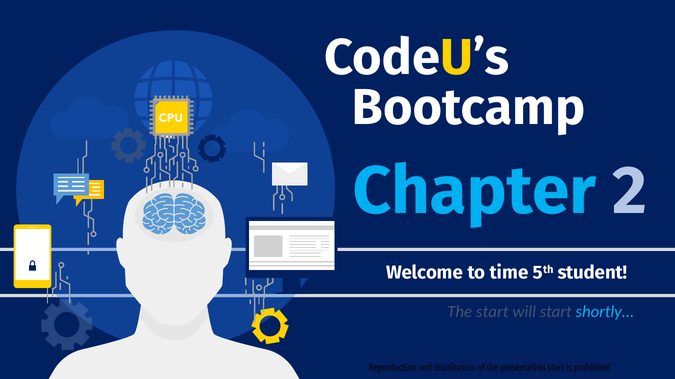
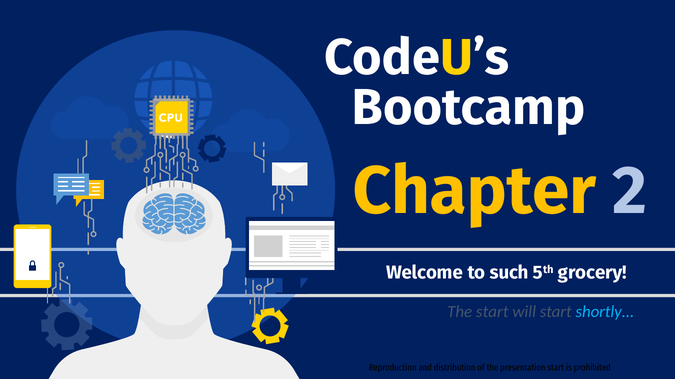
Chapter colour: light blue -> yellow
time: time -> such
student: student -> grocery
